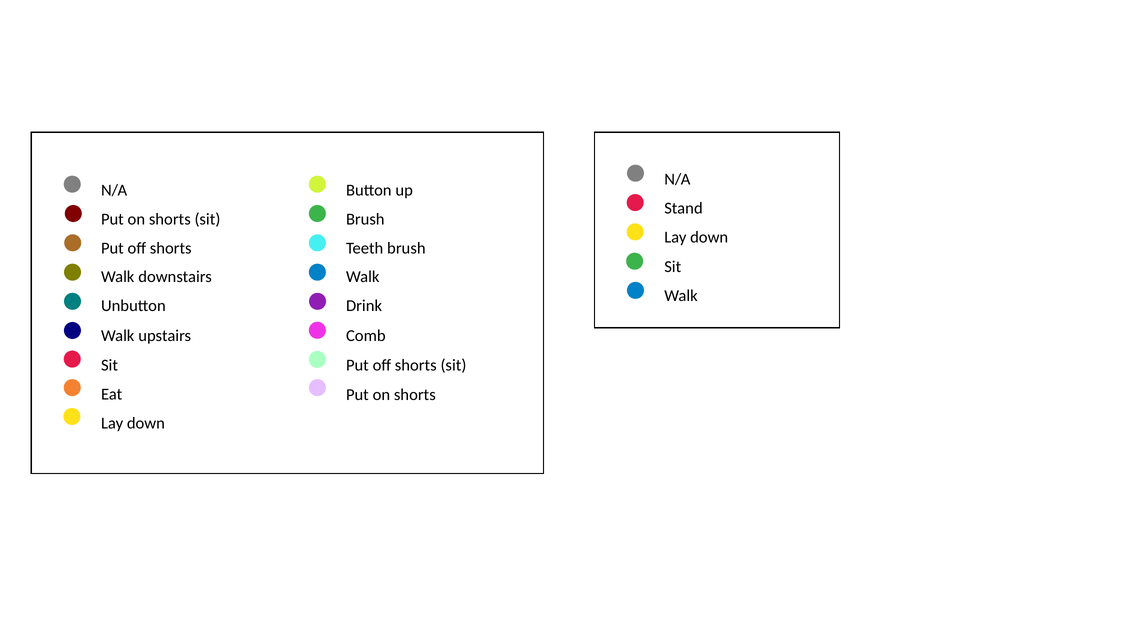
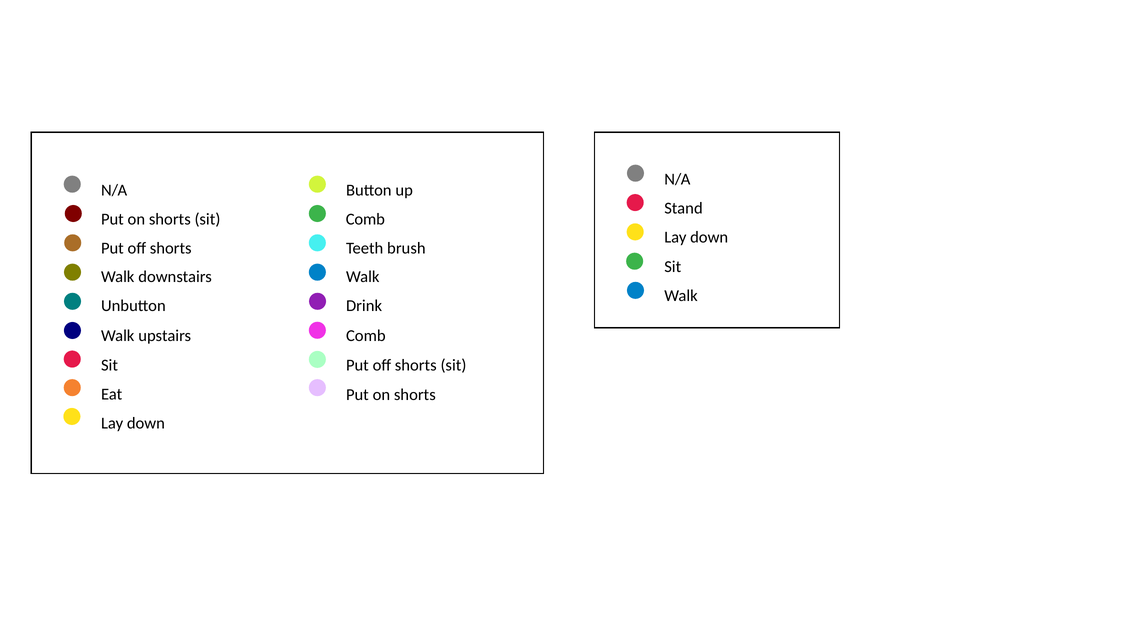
Brush at (365, 219): Brush -> Comb
